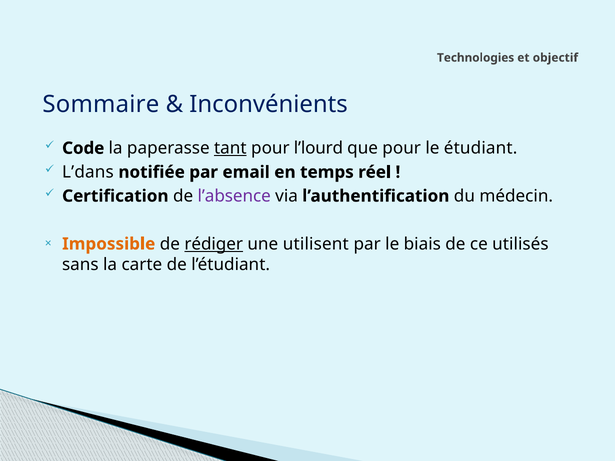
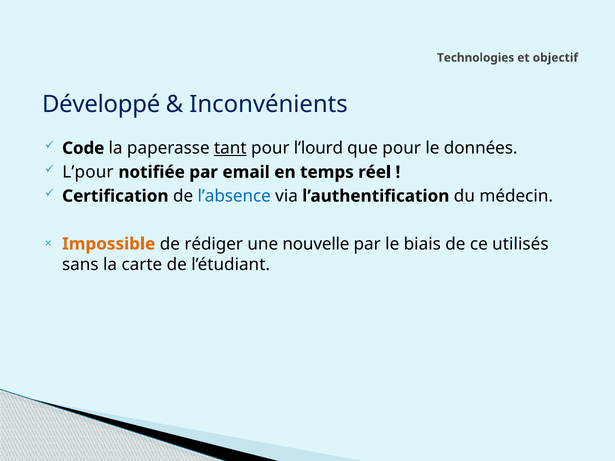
Sommaire: Sommaire -> Développé
étudiant: étudiant -> données
L’dans: L’dans -> L’pour
l’absence colour: purple -> blue
rédiger underline: present -> none
utilisent: utilisent -> nouvelle
